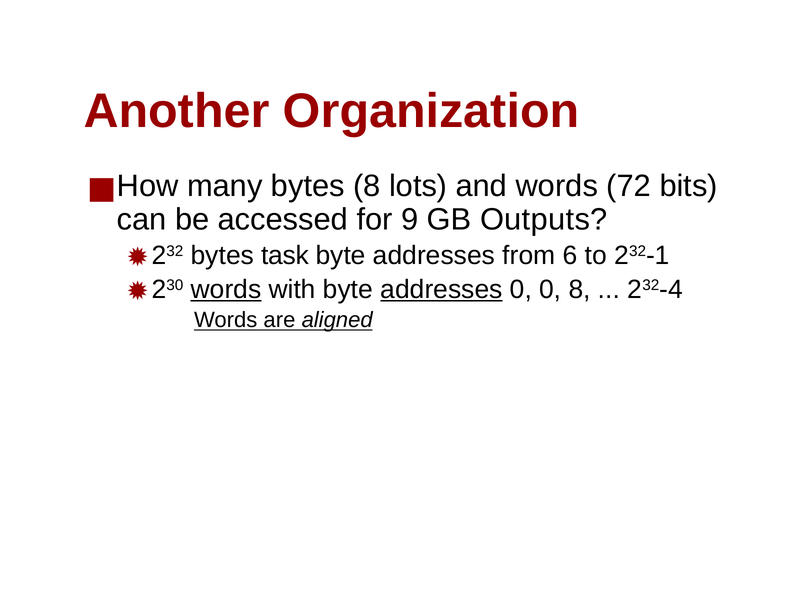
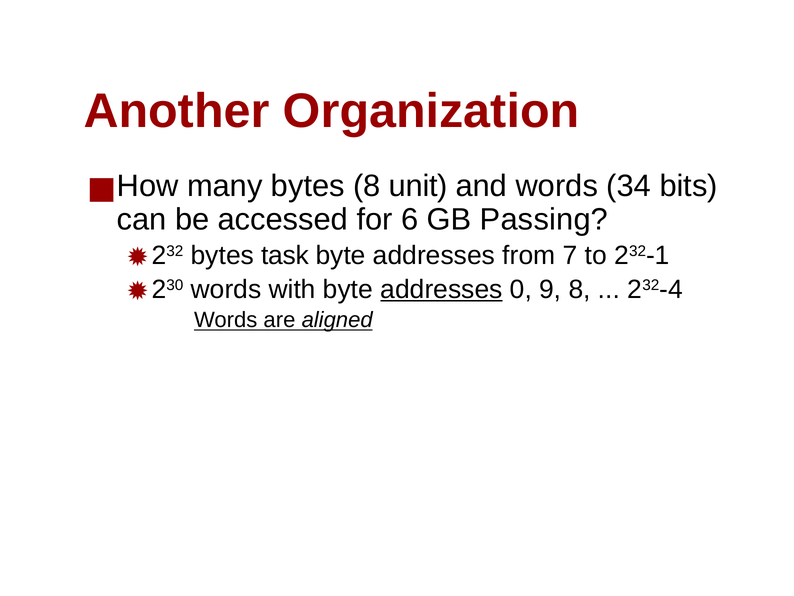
lots: lots -> unit
72: 72 -> 34
9: 9 -> 6
Outputs: Outputs -> Passing
6: 6 -> 7
words at (226, 289) underline: present -> none
0 0: 0 -> 9
